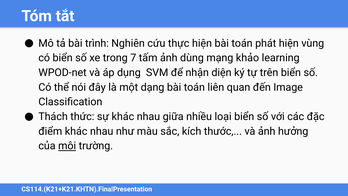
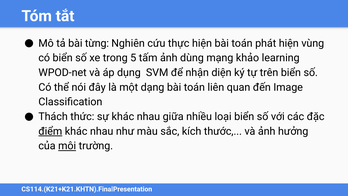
trình: trình -> từng
7: 7 -> 5
điểm underline: none -> present
